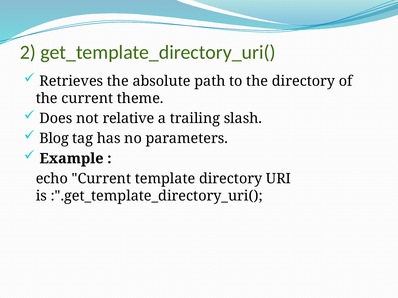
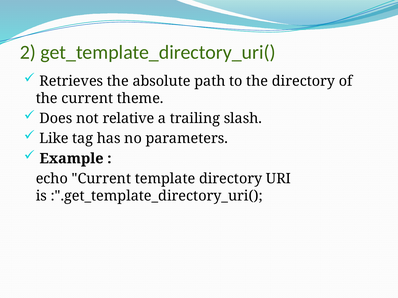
Blog: Blog -> Like
